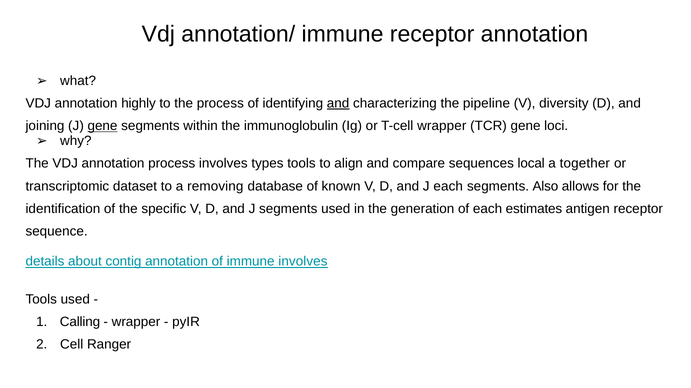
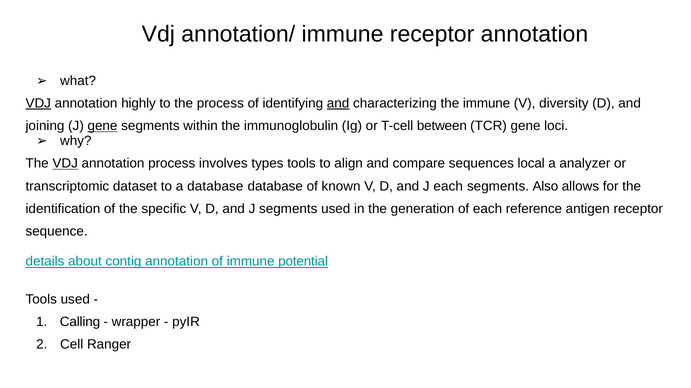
VDJ at (38, 103) underline: none -> present
the pipeline: pipeline -> immune
T-cell wrapper: wrapper -> between
VDJ at (65, 164) underline: none -> present
together: together -> analyzer
a removing: removing -> database
estimates: estimates -> reference
immune involves: involves -> potential
